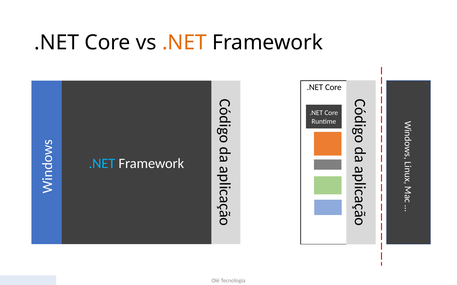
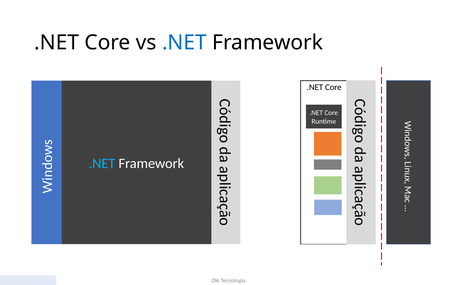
.NET at (184, 43) colour: orange -> blue
